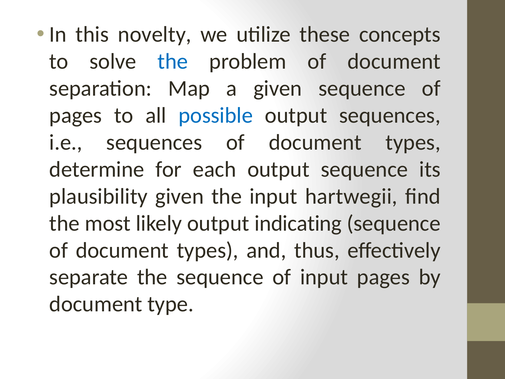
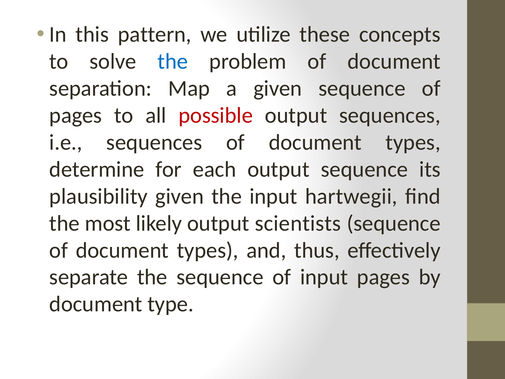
novelty: novelty -> pattern
possible colour: blue -> red
indicating: indicating -> scientists
